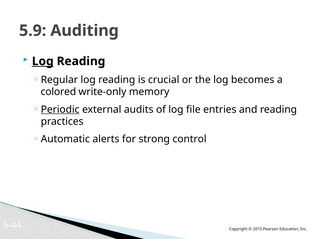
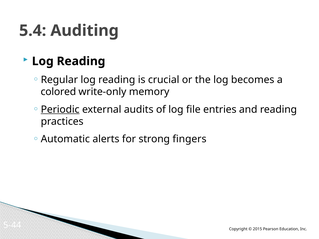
5.9: 5.9 -> 5.4
Log at (43, 61) underline: present -> none
control: control -> fingers
